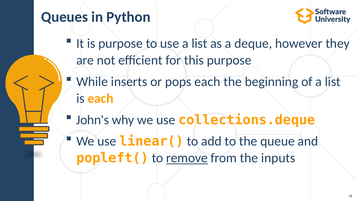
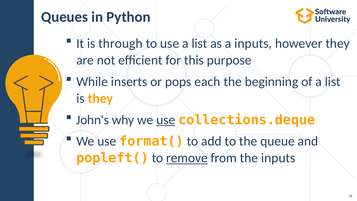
is purpose: purpose -> through
a deque: deque -> inputs
is each: each -> they
use at (166, 120) underline: none -> present
linear(: linear( -> format(
